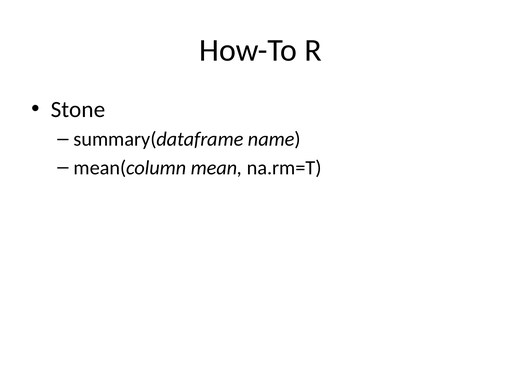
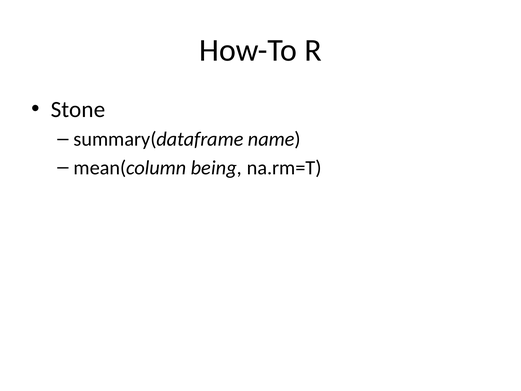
mean: mean -> being
